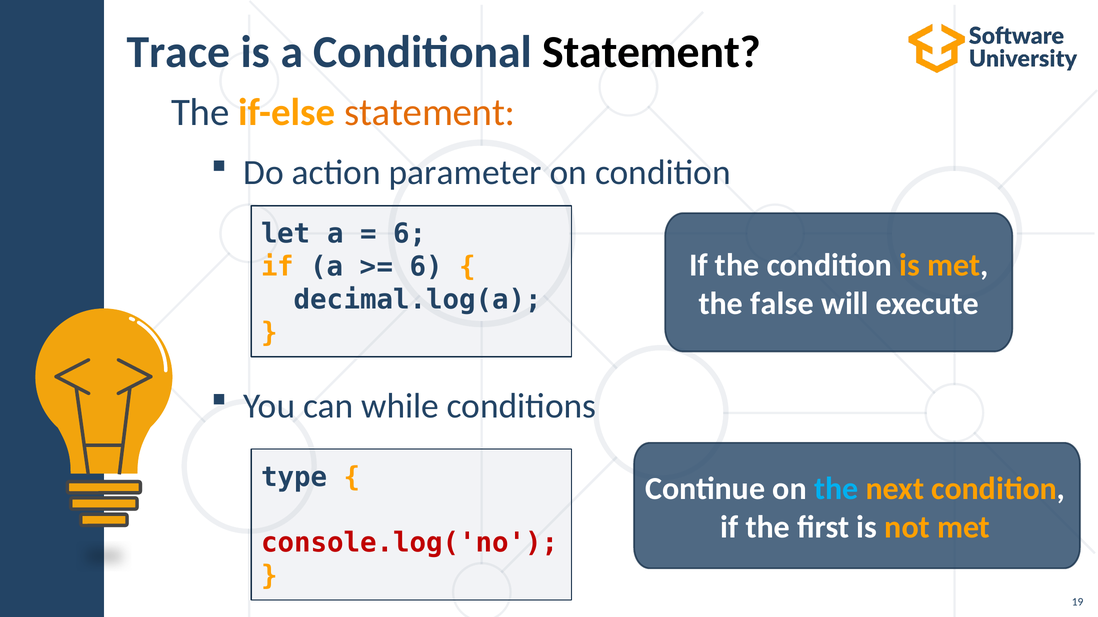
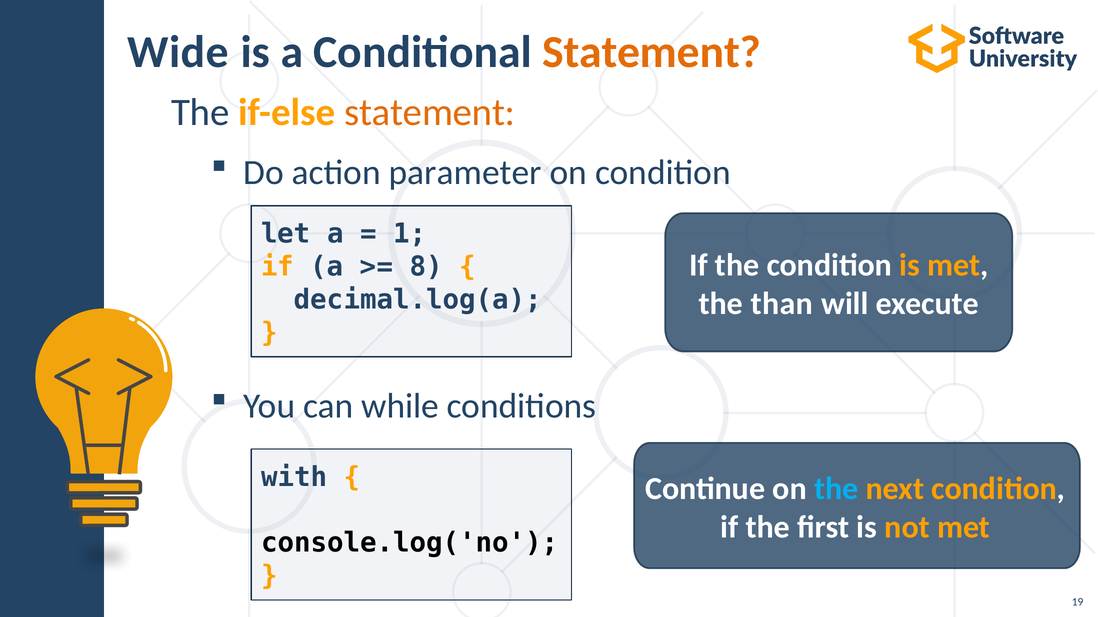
Trace: Trace -> Wide
Statement at (652, 52) colour: black -> orange
6 at (410, 234): 6 -> 1
6 at (426, 267): 6 -> 8
false: false -> than
type: type -> with
console.log('no colour: red -> black
